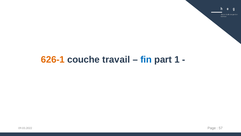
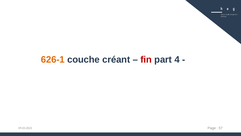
travail: travail -> créant
fin colour: blue -> red
1: 1 -> 4
